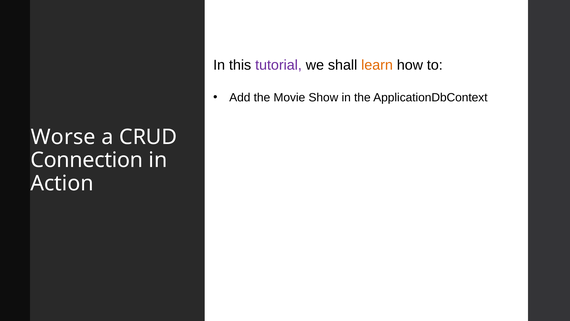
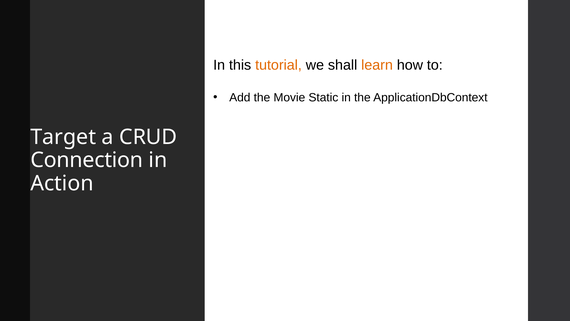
tutorial colour: purple -> orange
Show: Show -> Static
Worse: Worse -> Target
